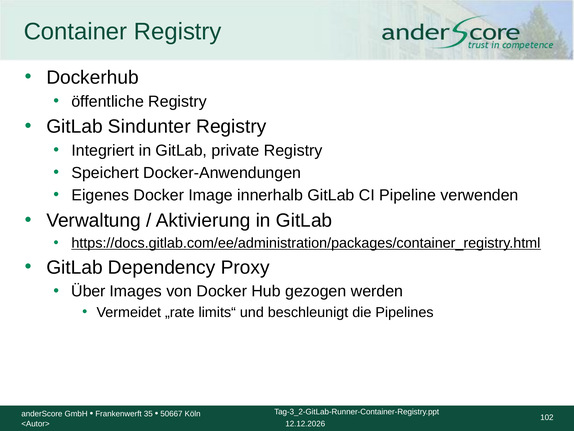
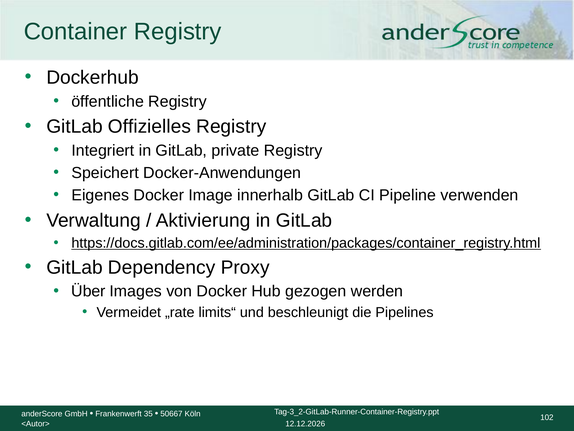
Sindunter: Sindunter -> Offizielles
